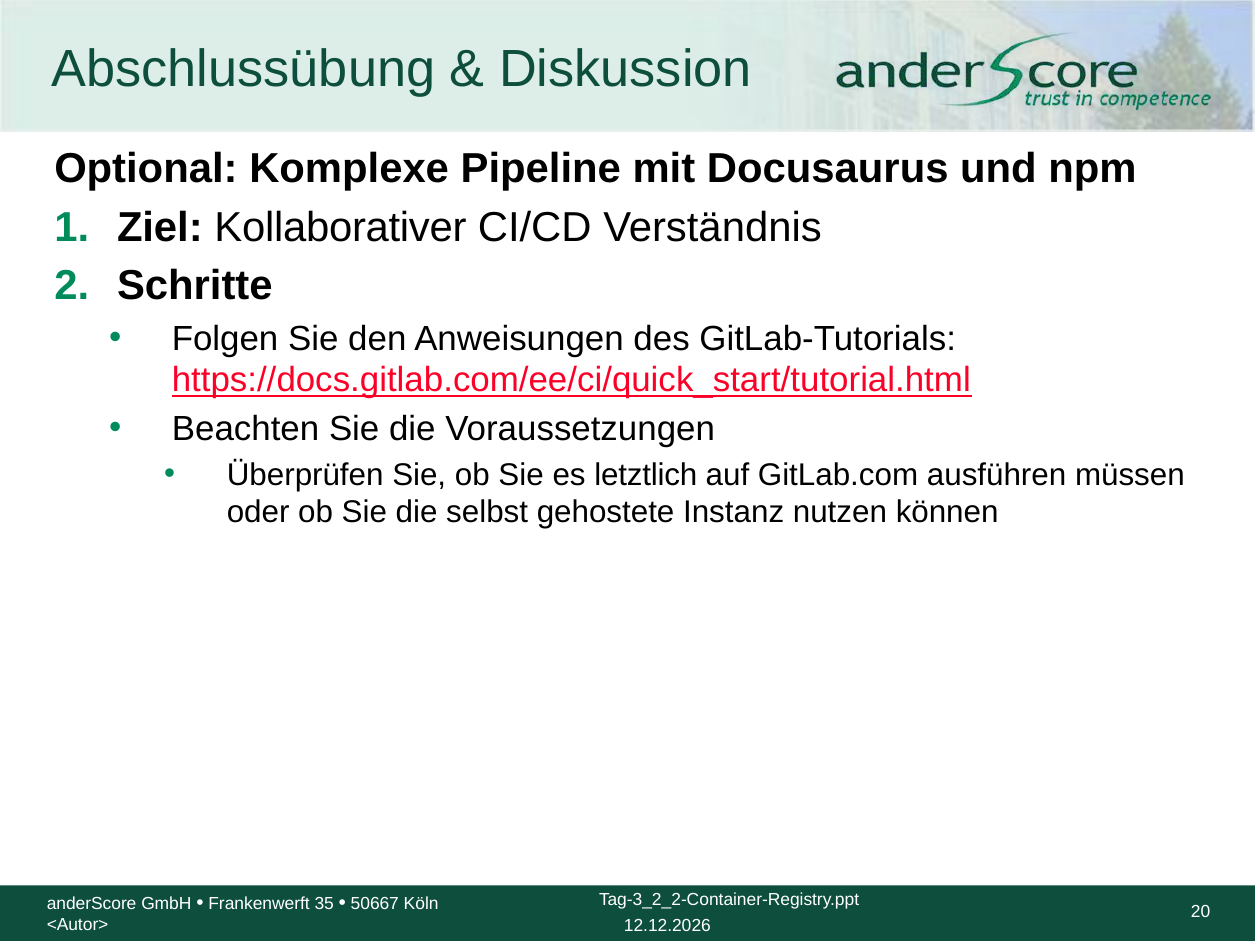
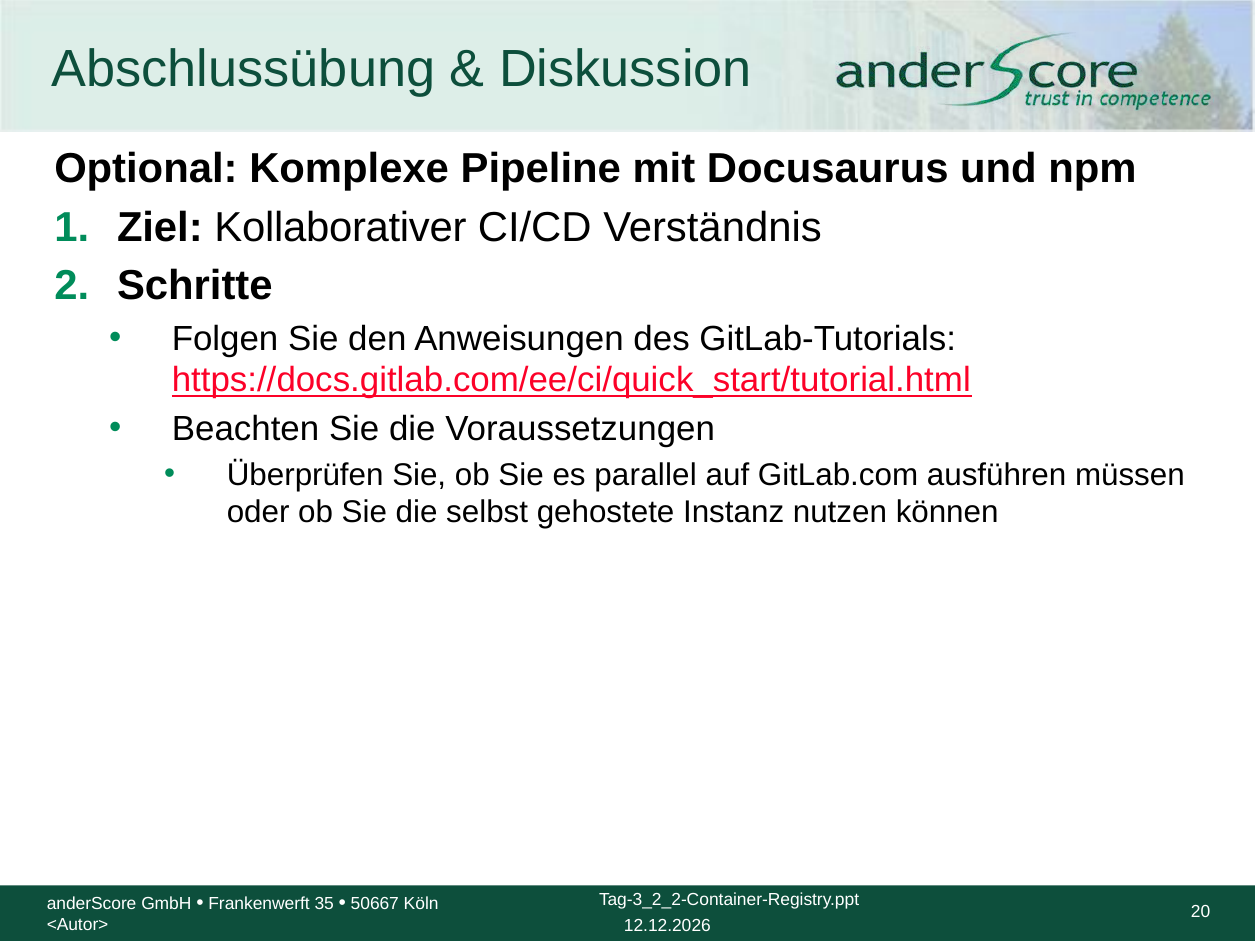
letztlich: letztlich -> parallel
